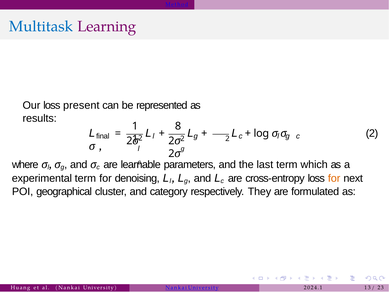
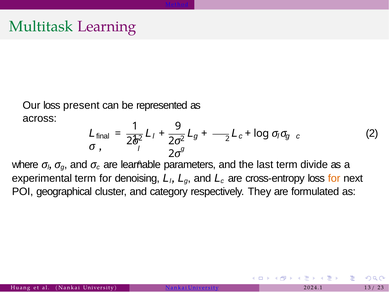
Multitask colour: blue -> green
results: results -> across
8: 8 -> 9
which: which -> divide
